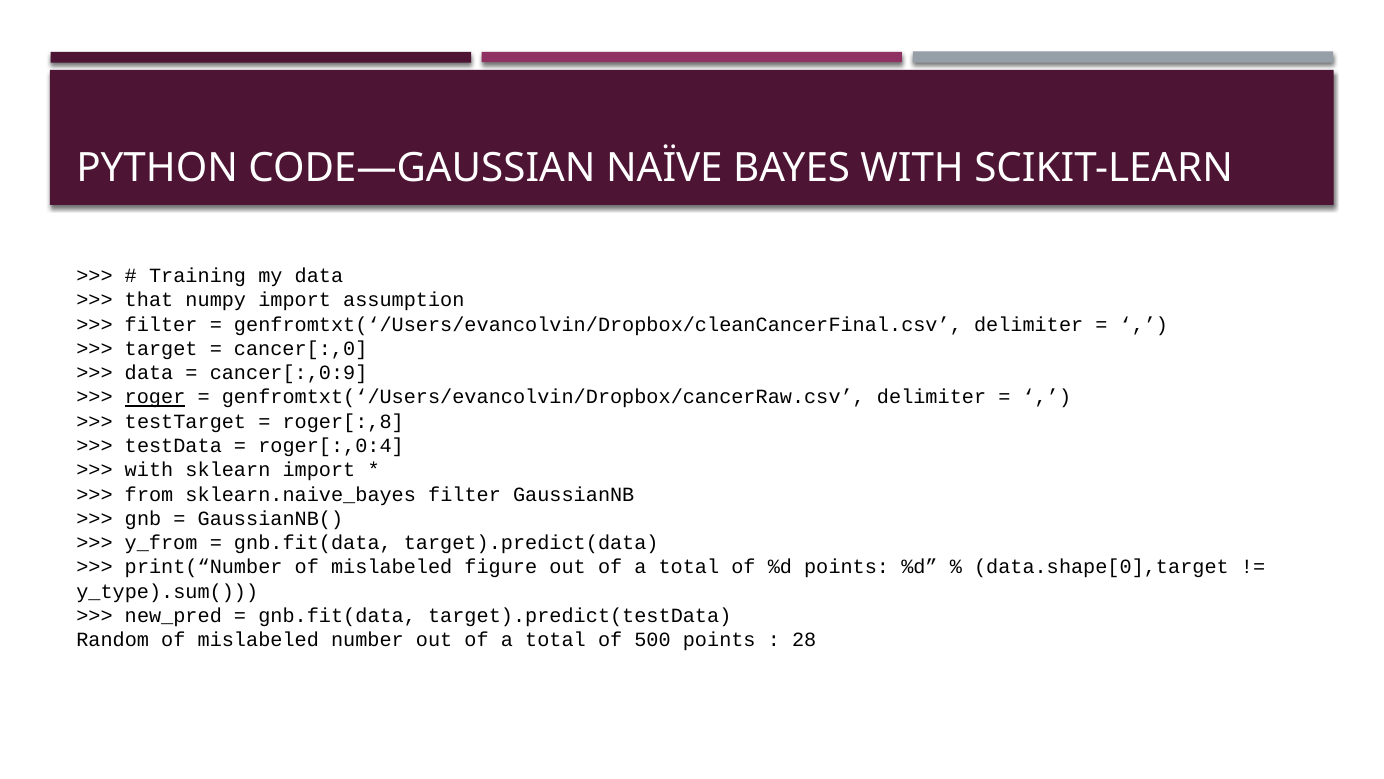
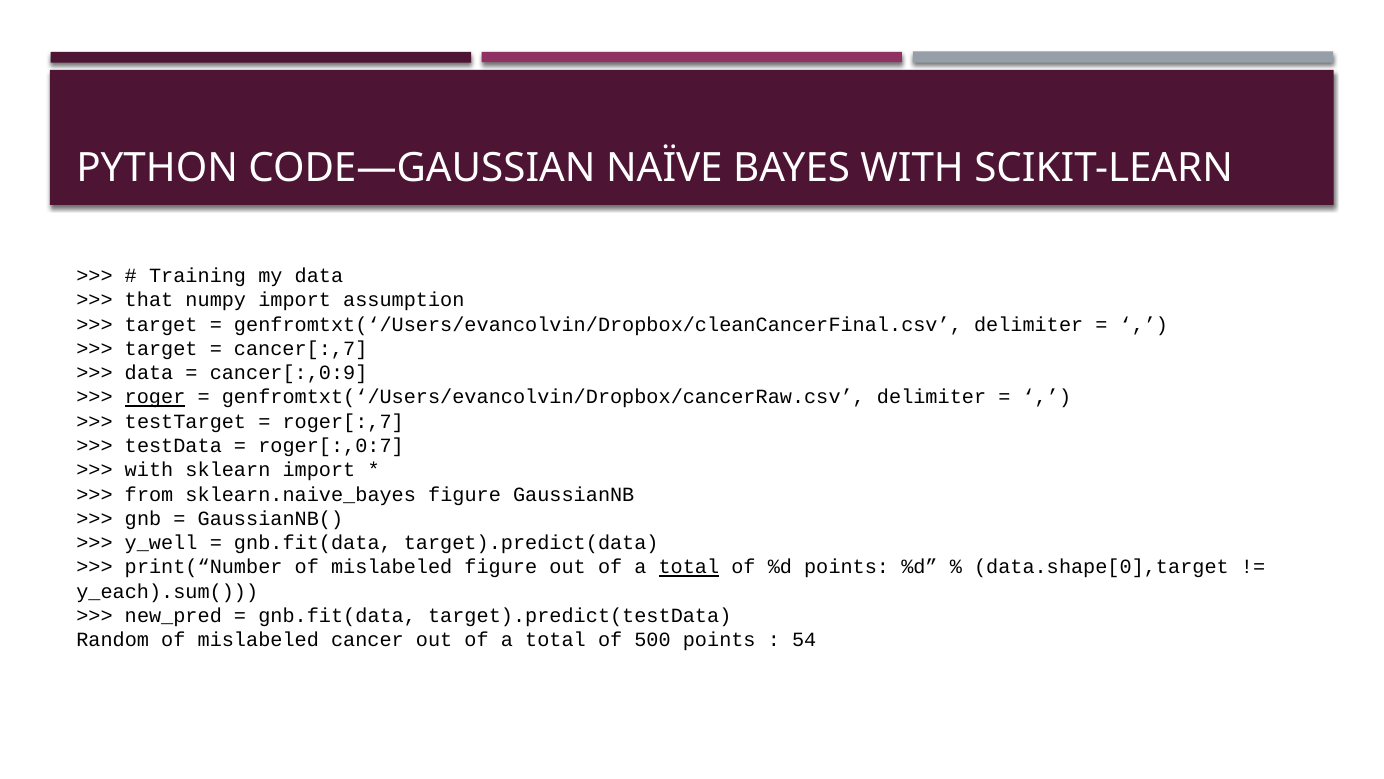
filter at (161, 324): filter -> target
cancer[:,0: cancer[:,0 -> cancer[:,7
roger[:,8: roger[:,8 -> roger[:,7
roger[:,0:4: roger[:,0:4 -> roger[:,0:7
sklearn.naive_bayes filter: filter -> figure
y_from: y_from -> y_well
total at (689, 567) underline: none -> present
y_type).sum(: y_type).sum( -> y_each).sum(
number: number -> cancer
28: 28 -> 54
